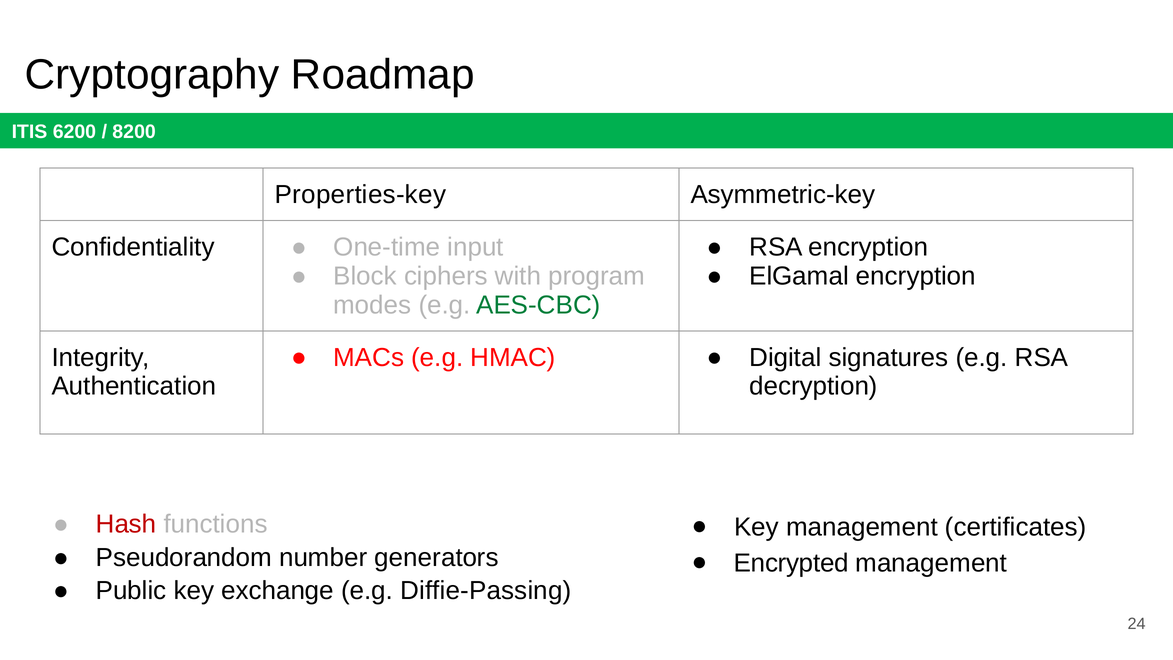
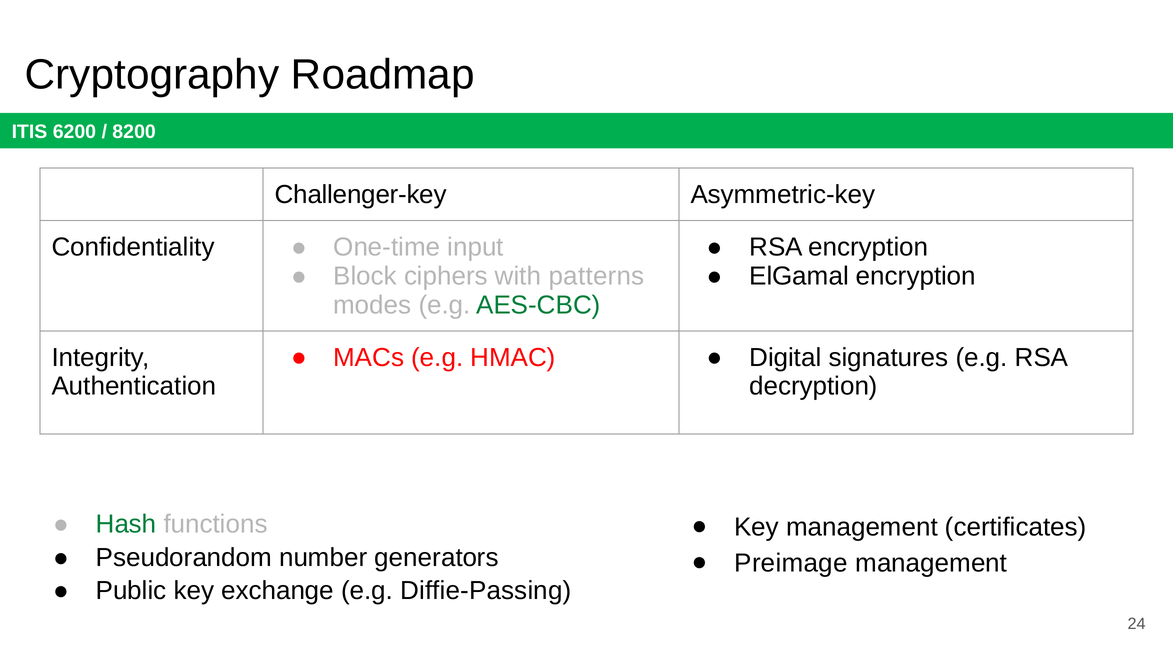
Properties-key: Properties-key -> Challenger-key
program: program -> patterns
Hash colour: red -> green
Encrypted: Encrypted -> Preimage
